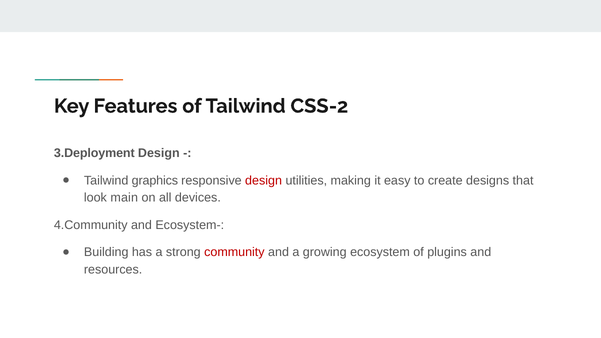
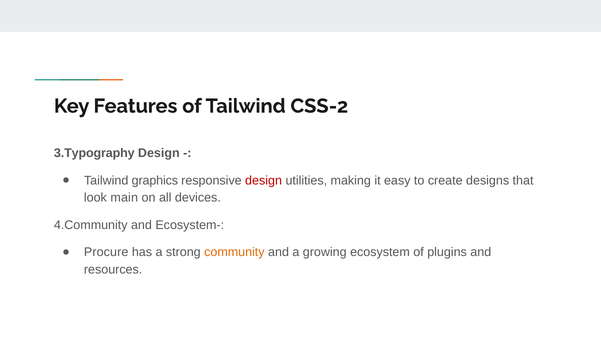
3.Deployment: 3.Deployment -> 3.Typography
Building: Building -> Procure
community colour: red -> orange
